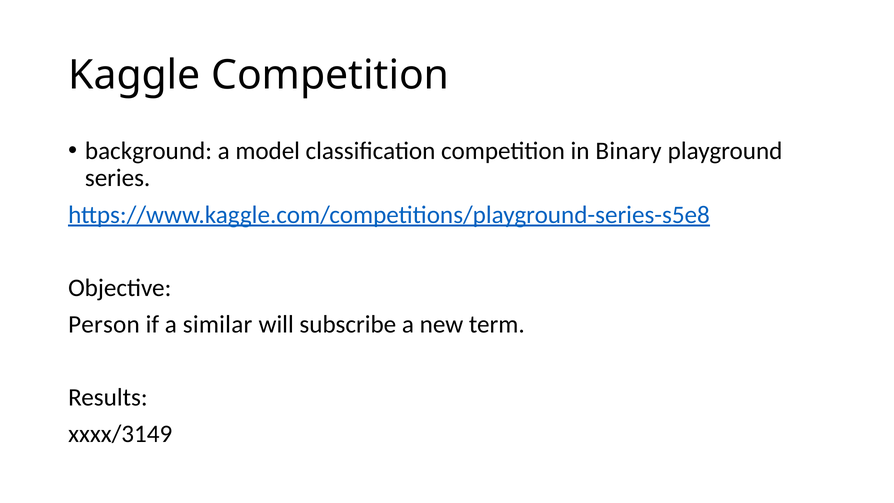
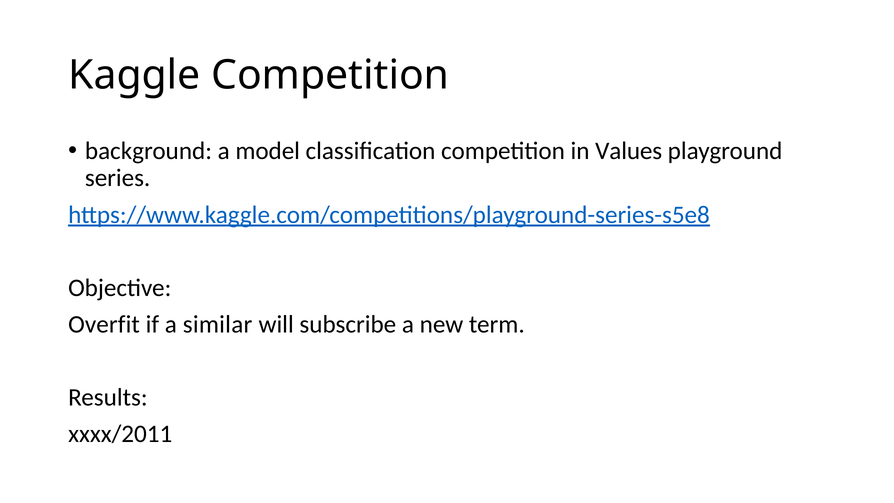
Binary: Binary -> Values
Person: Person -> Overfit
xxxx/3149: xxxx/3149 -> xxxx/2011
